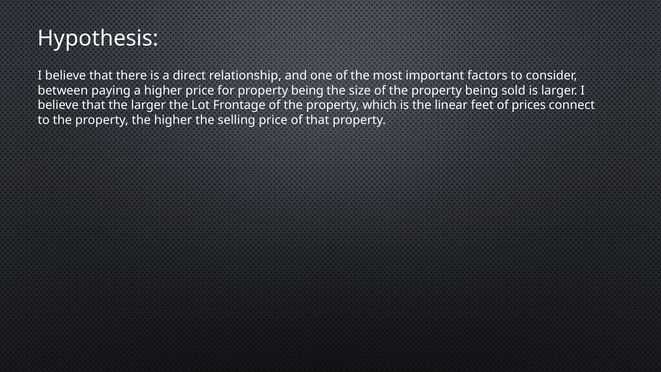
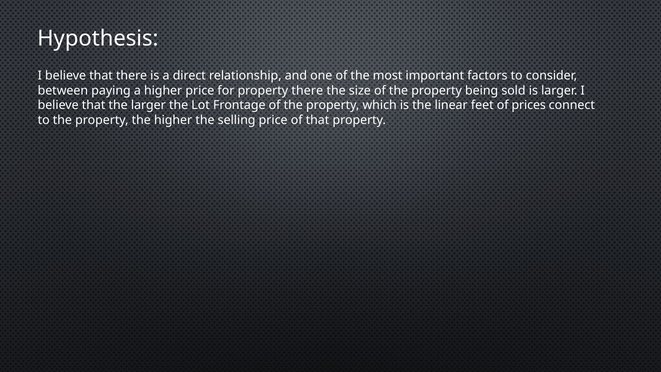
for property being: being -> there
